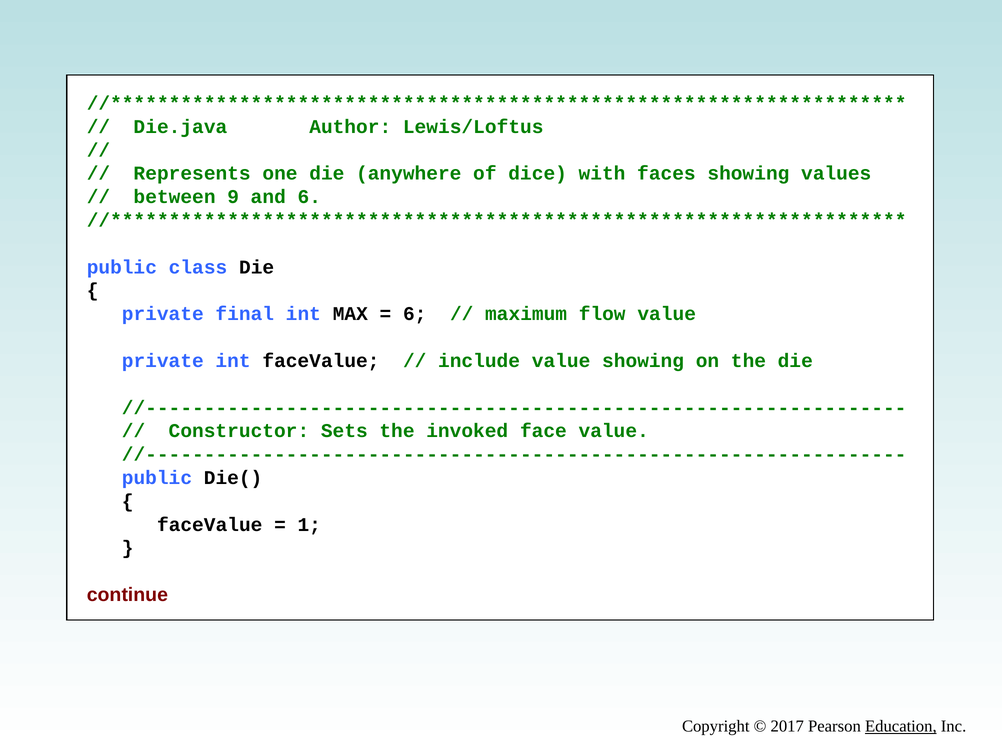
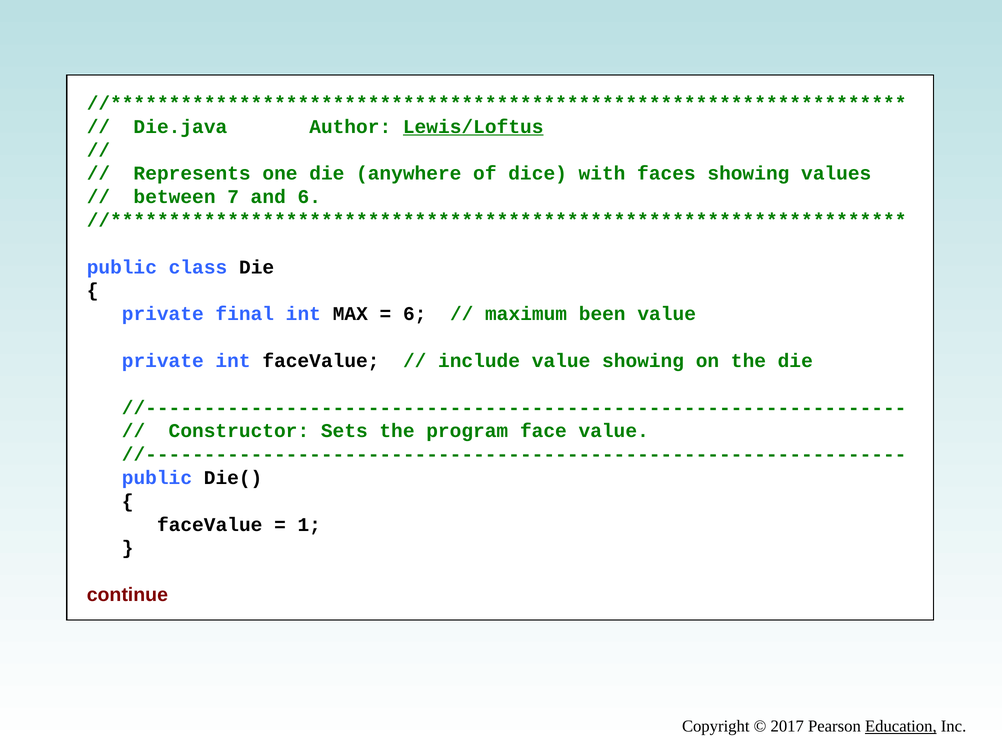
Lewis/Loftus underline: none -> present
9: 9 -> 7
flow: flow -> been
invoked: invoked -> program
